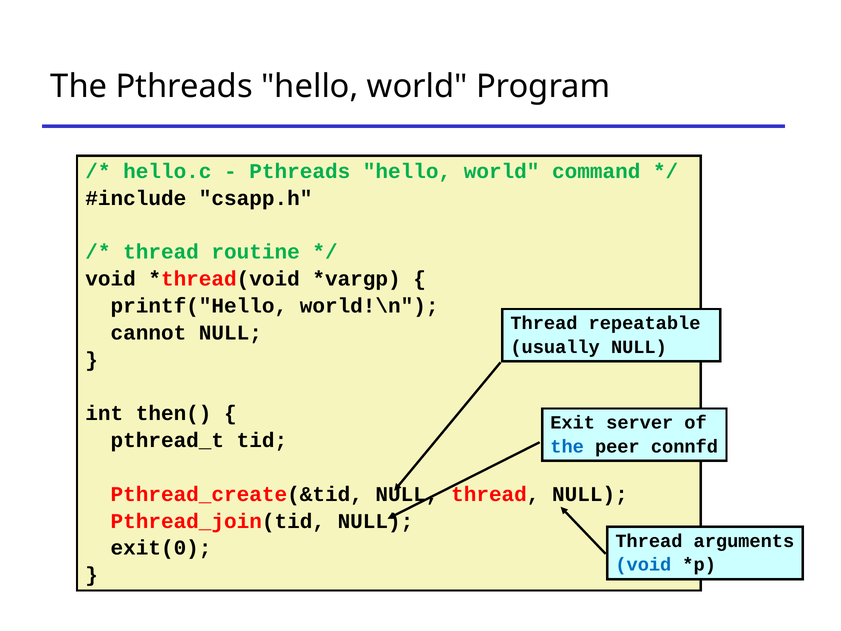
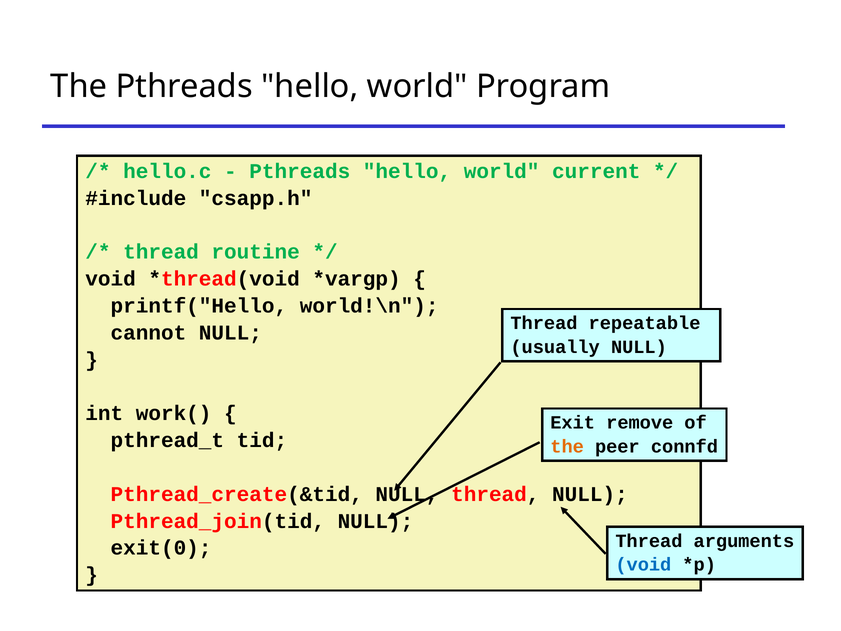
command: command -> current
then(: then( -> work(
server: server -> remove
the at (567, 446) colour: blue -> orange
